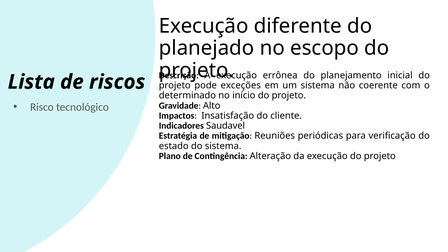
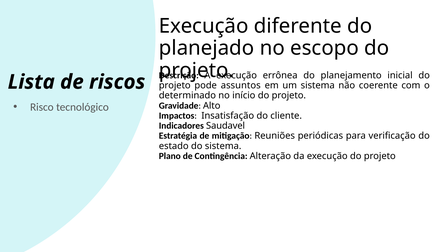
exceções: exceções -> assuntos
